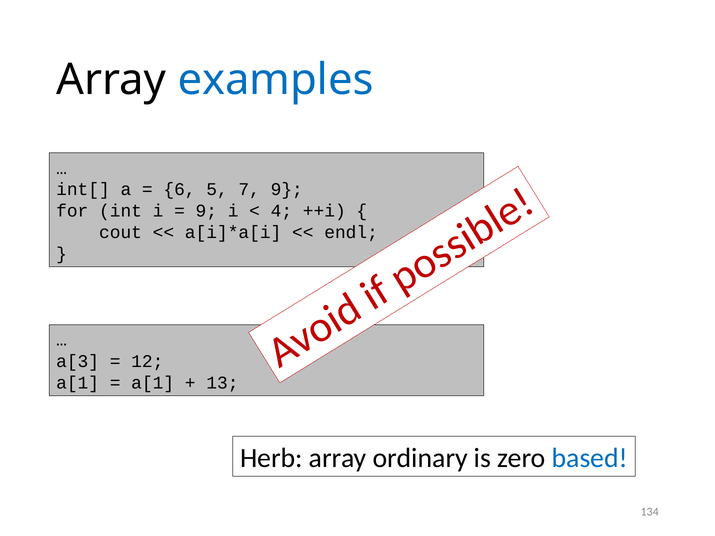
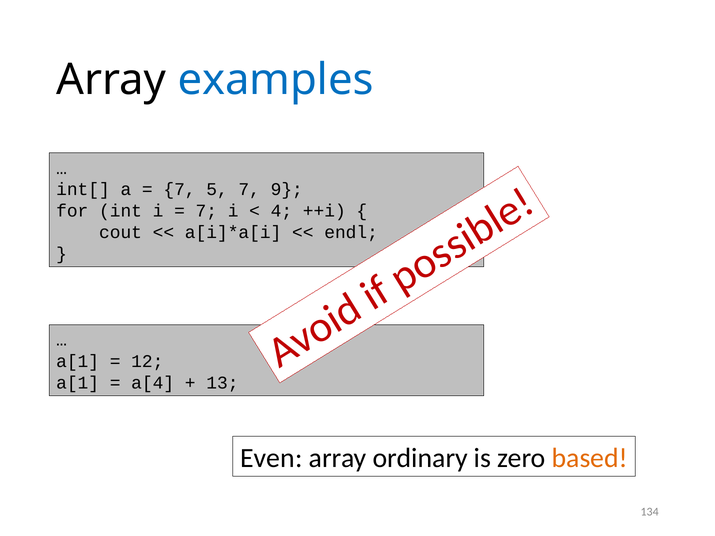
6 at (179, 190): 6 -> 7
9 at (206, 211): 9 -> 7
a[3 at (78, 362): a[3 -> a[1
a[1 at (153, 383): a[1 -> a[4
Herb: Herb -> Even
based colour: blue -> orange
